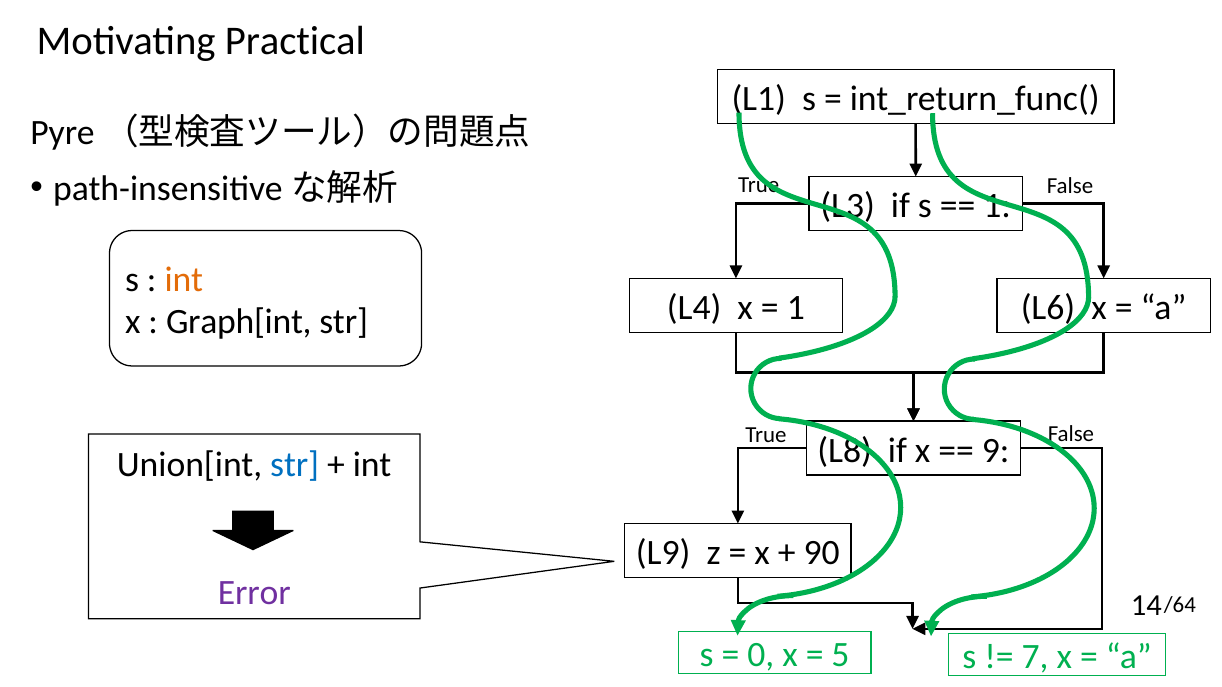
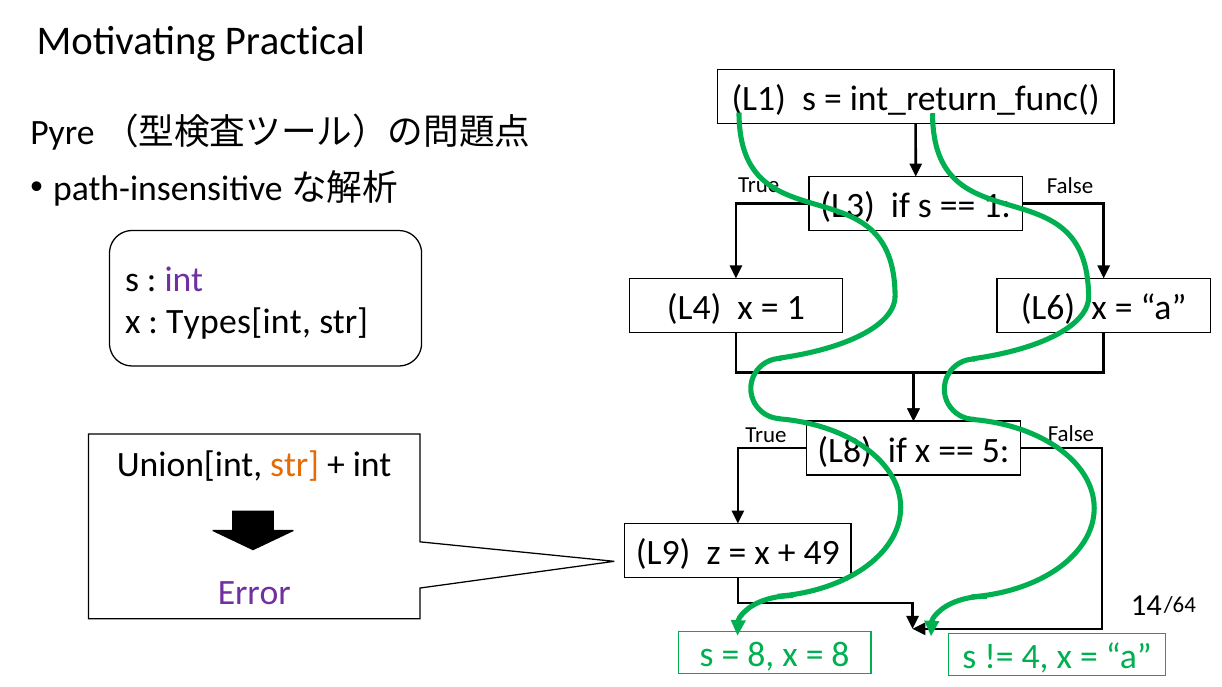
int at (184, 279) colour: orange -> purple
Graph[int: Graph[int -> Types[int
9: 9 -> 5
str at (295, 465) colour: blue -> orange
90: 90 -> 49
0 at (761, 656): 0 -> 8
5 at (840, 656): 5 -> 8
7: 7 -> 4
